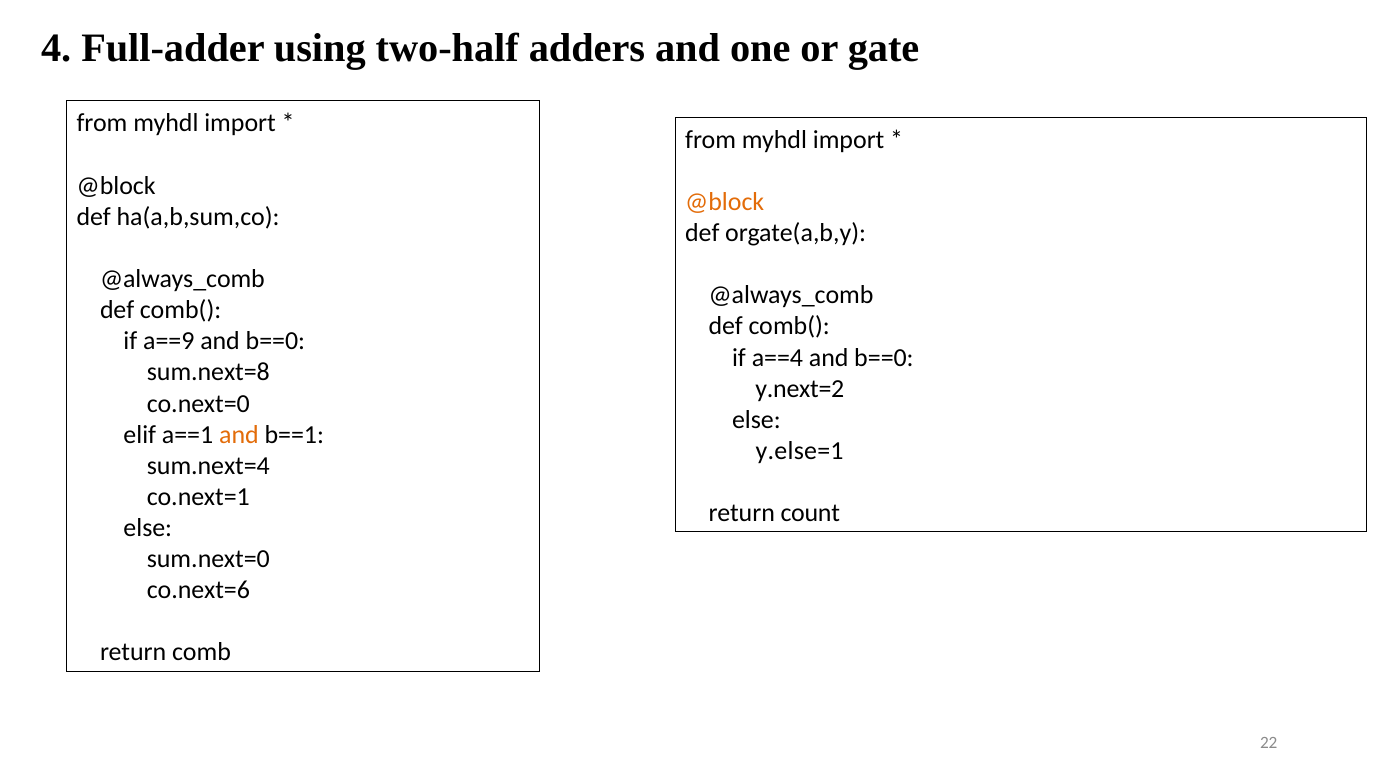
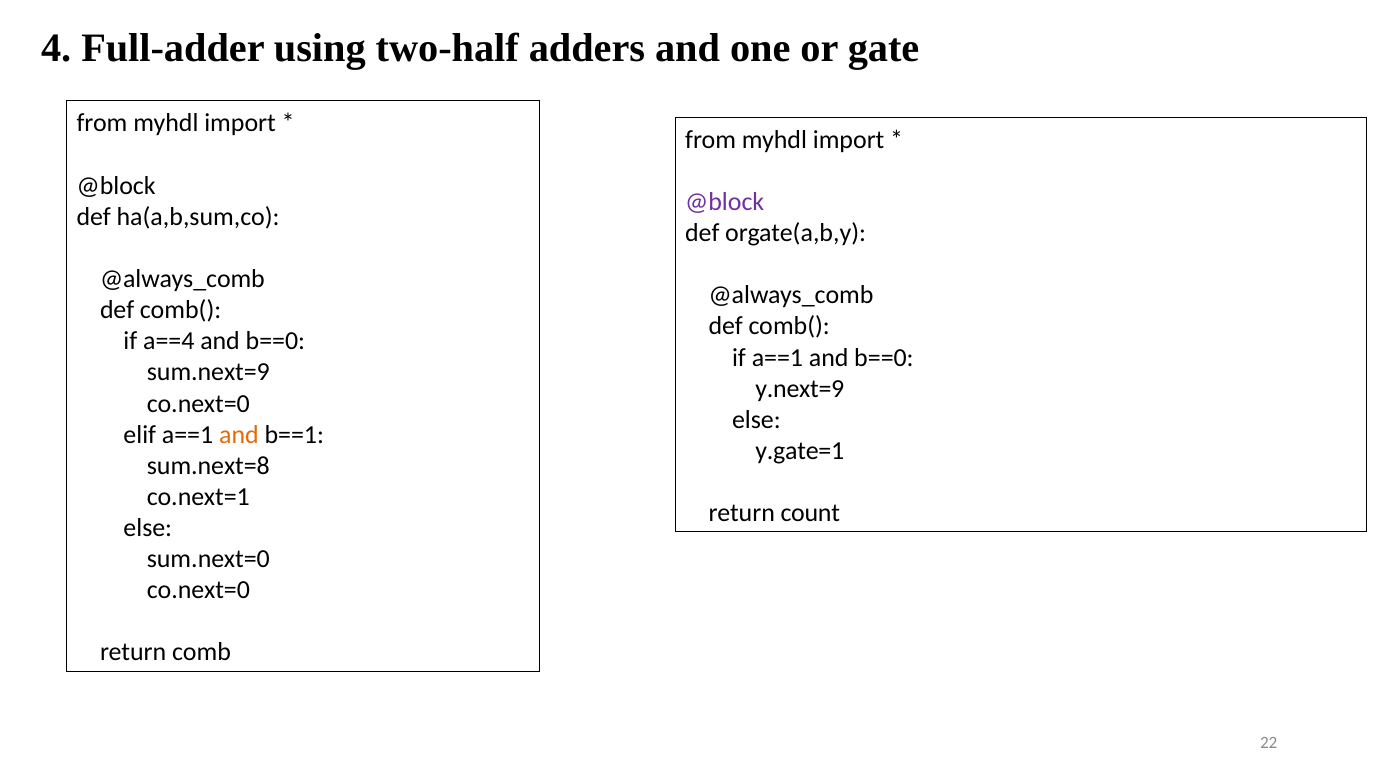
@block at (725, 202) colour: orange -> purple
a==9: a==9 -> a==4
if a==4: a==4 -> a==1
sum.next=8: sum.next=8 -> sum.next=9
y.next=2: y.next=2 -> y.next=9
y.else=1: y.else=1 -> y.gate=1
sum.next=4: sum.next=4 -> sum.next=8
co.next=6 at (198, 590): co.next=6 -> co.next=0
